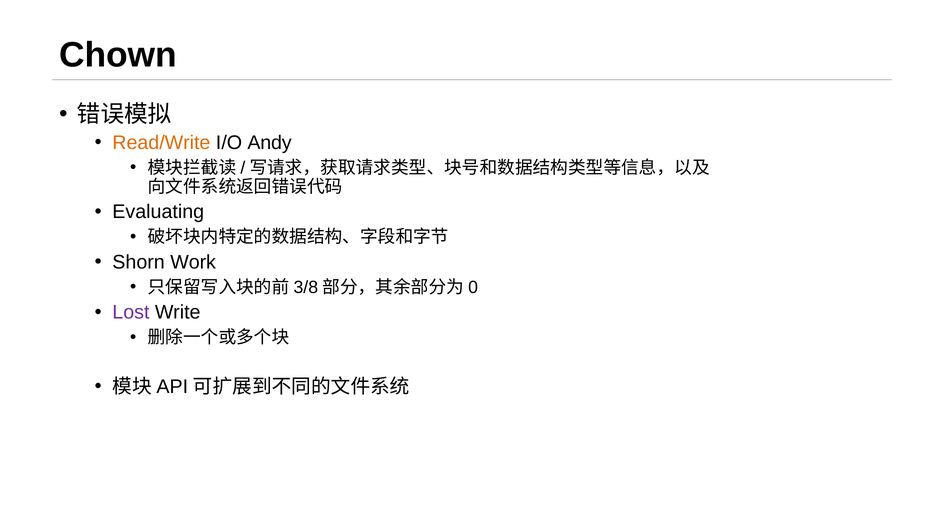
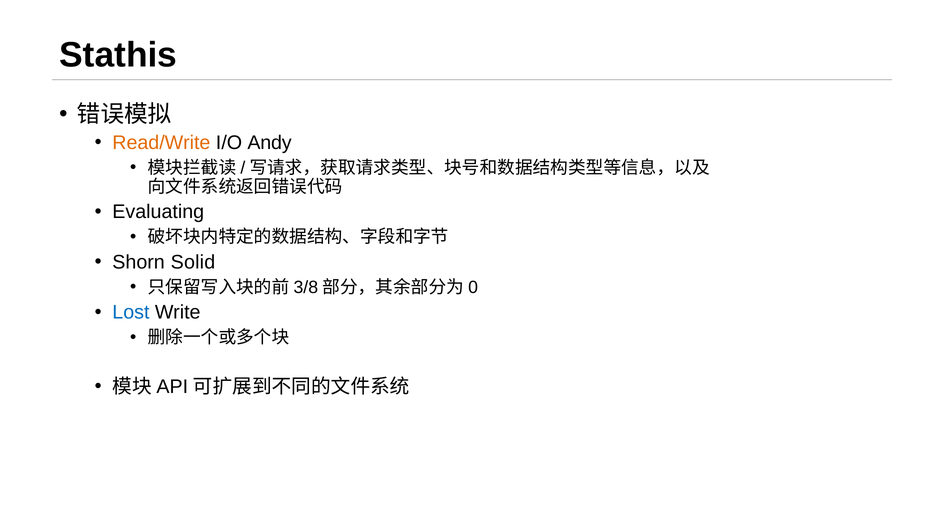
Chown: Chown -> Stathis
Work: Work -> Solid
Lost colour: purple -> blue
